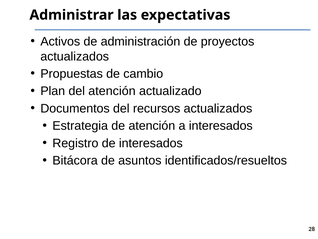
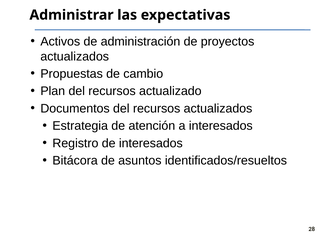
Plan del atención: atención -> recursos
